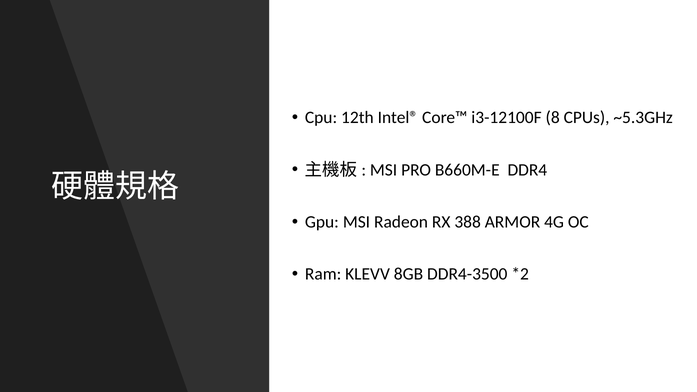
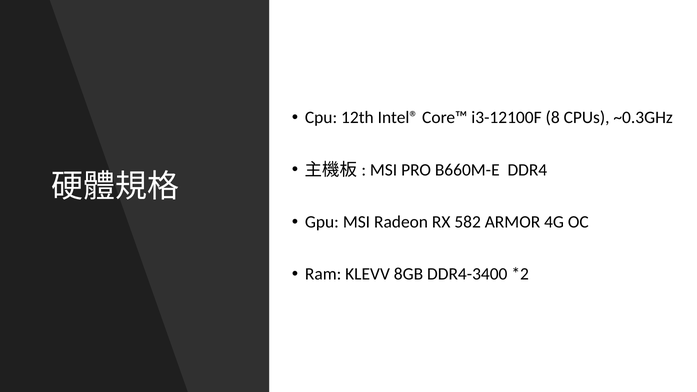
~5.3GHz: ~5.3GHz -> ~0.3GHz
388: 388 -> 582
DDR4-3500: DDR4-3500 -> DDR4-3400
